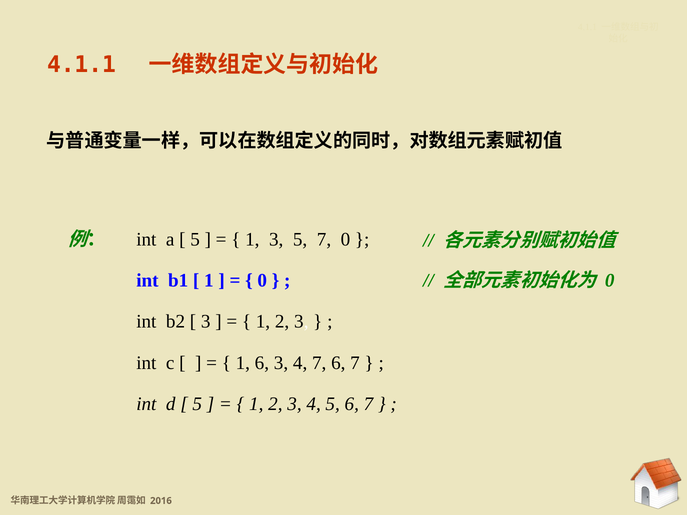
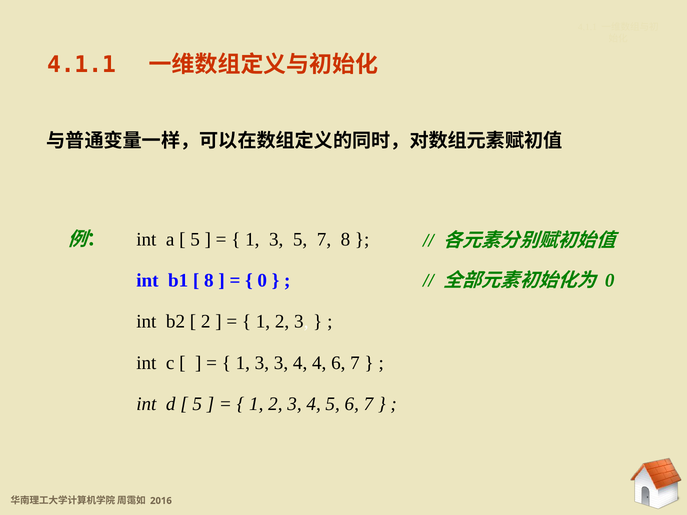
7 0: 0 -> 8
1 at (209, 281): 1 -> 8
3 at (206, 322): 3 -> 2
6 at (262, 363): 6 -> 3
4 7: 7 -> 4
